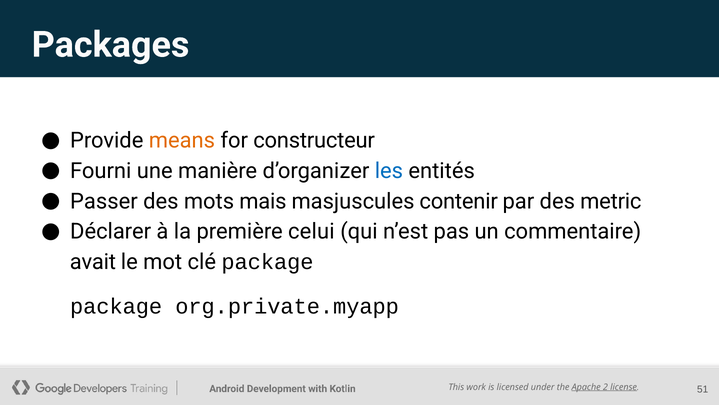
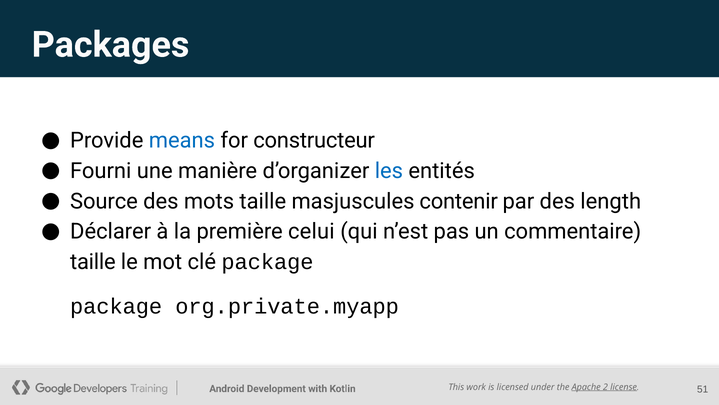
means colour: orange -> blue
Passer: Passer -> Source
mots mais: mais -> taille
metric: metric -> length
avait at (93, 262): avait -> taille
